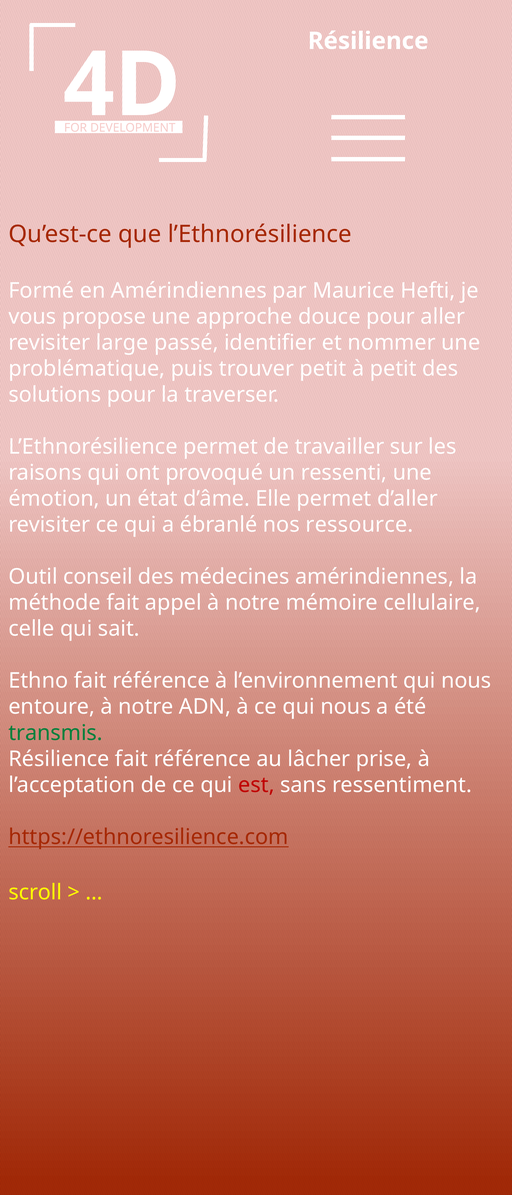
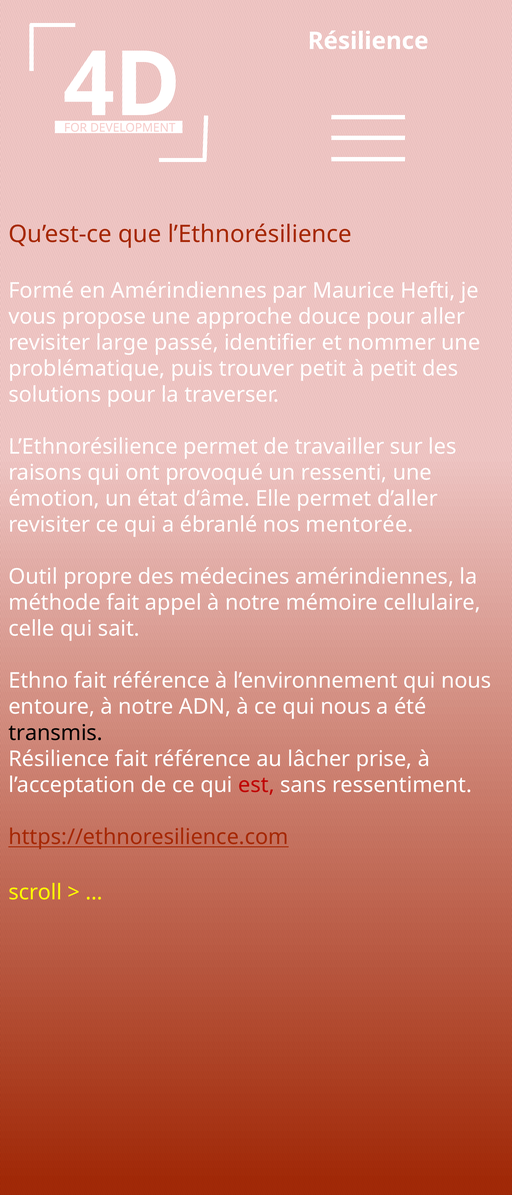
ressource: ressource -> mentorée
conseil: conseil -> propre
transmis colour: green -> black
